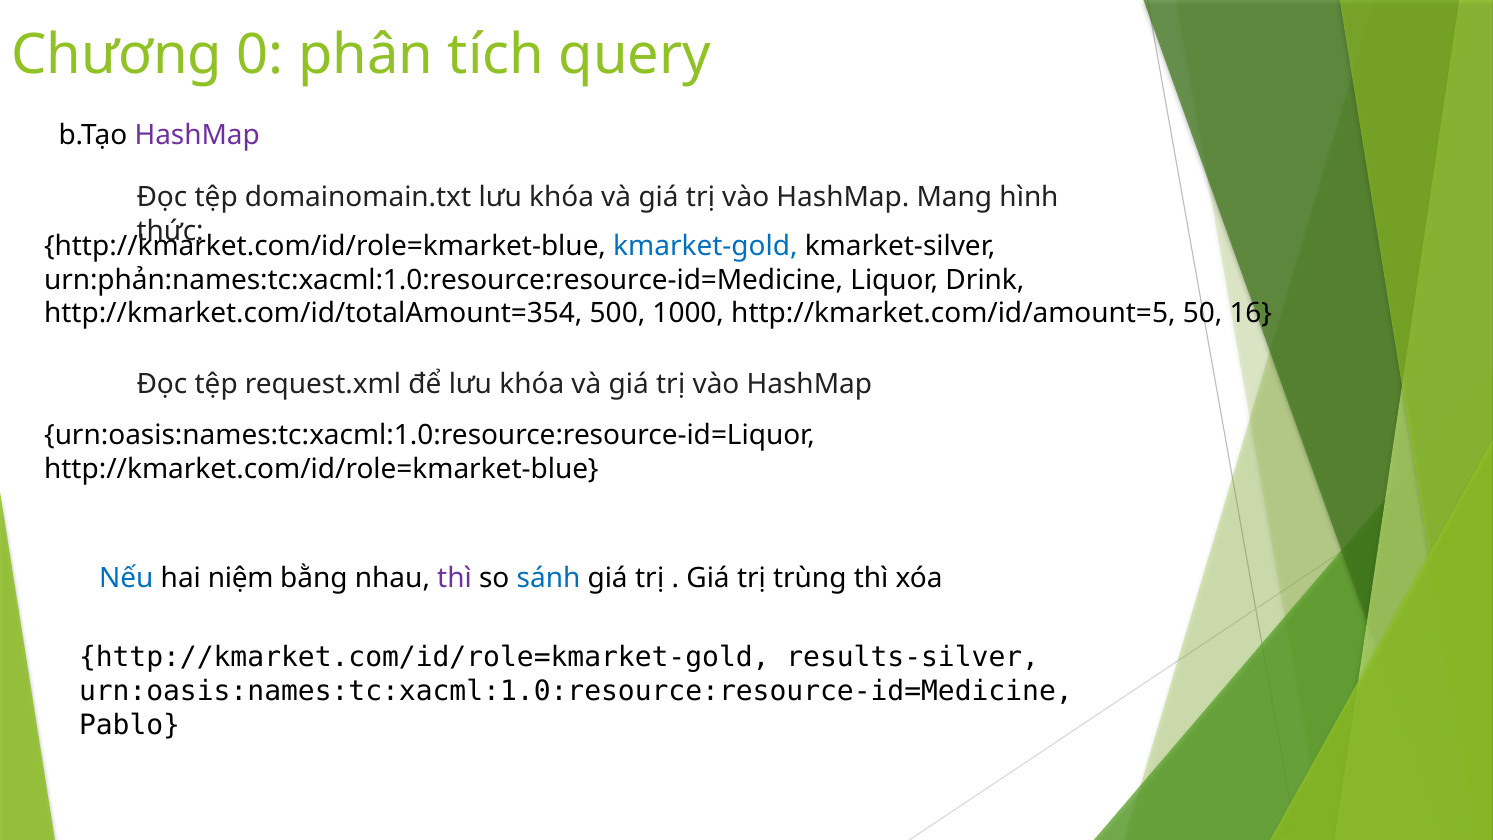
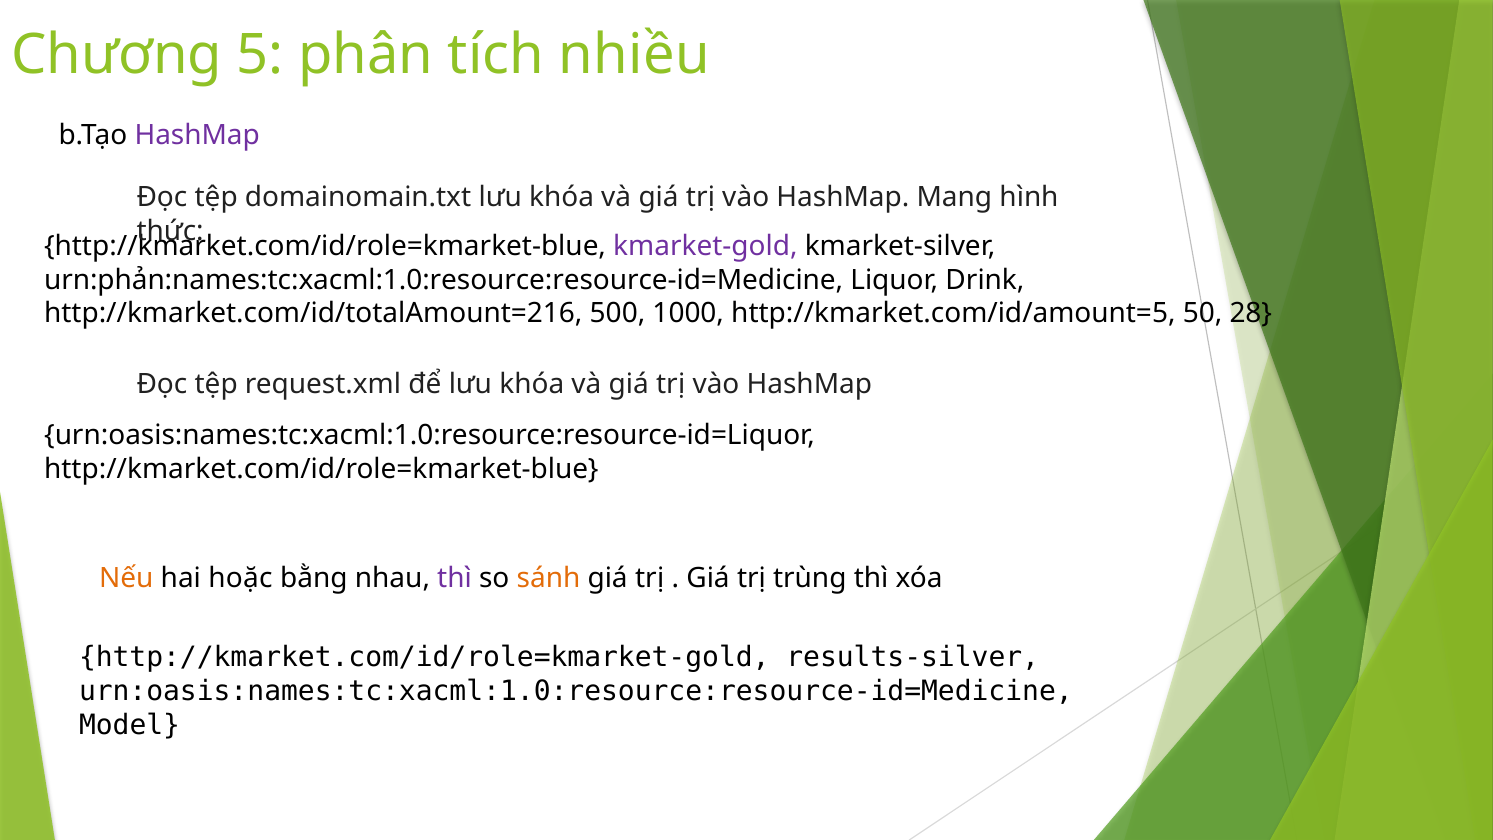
0: 0 -> 5
query: query -> nhiều
kmarket-gold colour: blue -> purple
http://kmarket.com/id/totalAmount=354: http://kmarket.com/id/totalAmount=354 -> http://kmarket.com/id/totalAmount=216
16: 16 -> 28
Nếu colour: blue -> orange
niệm: niệm -> hoặc
sánh colour: blue -> orange
Pablo: Pablo -> Model
